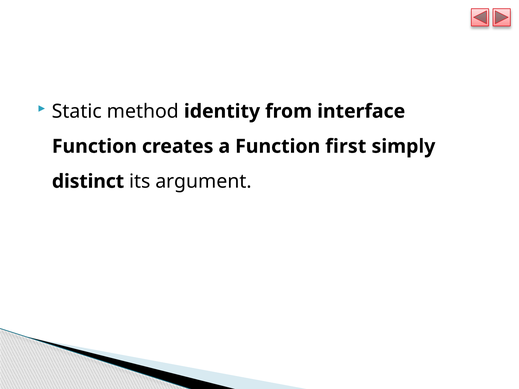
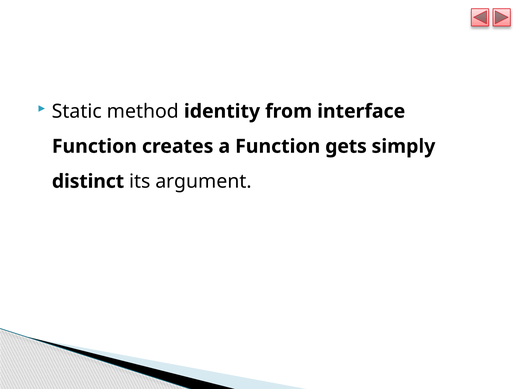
first: first -> gets
